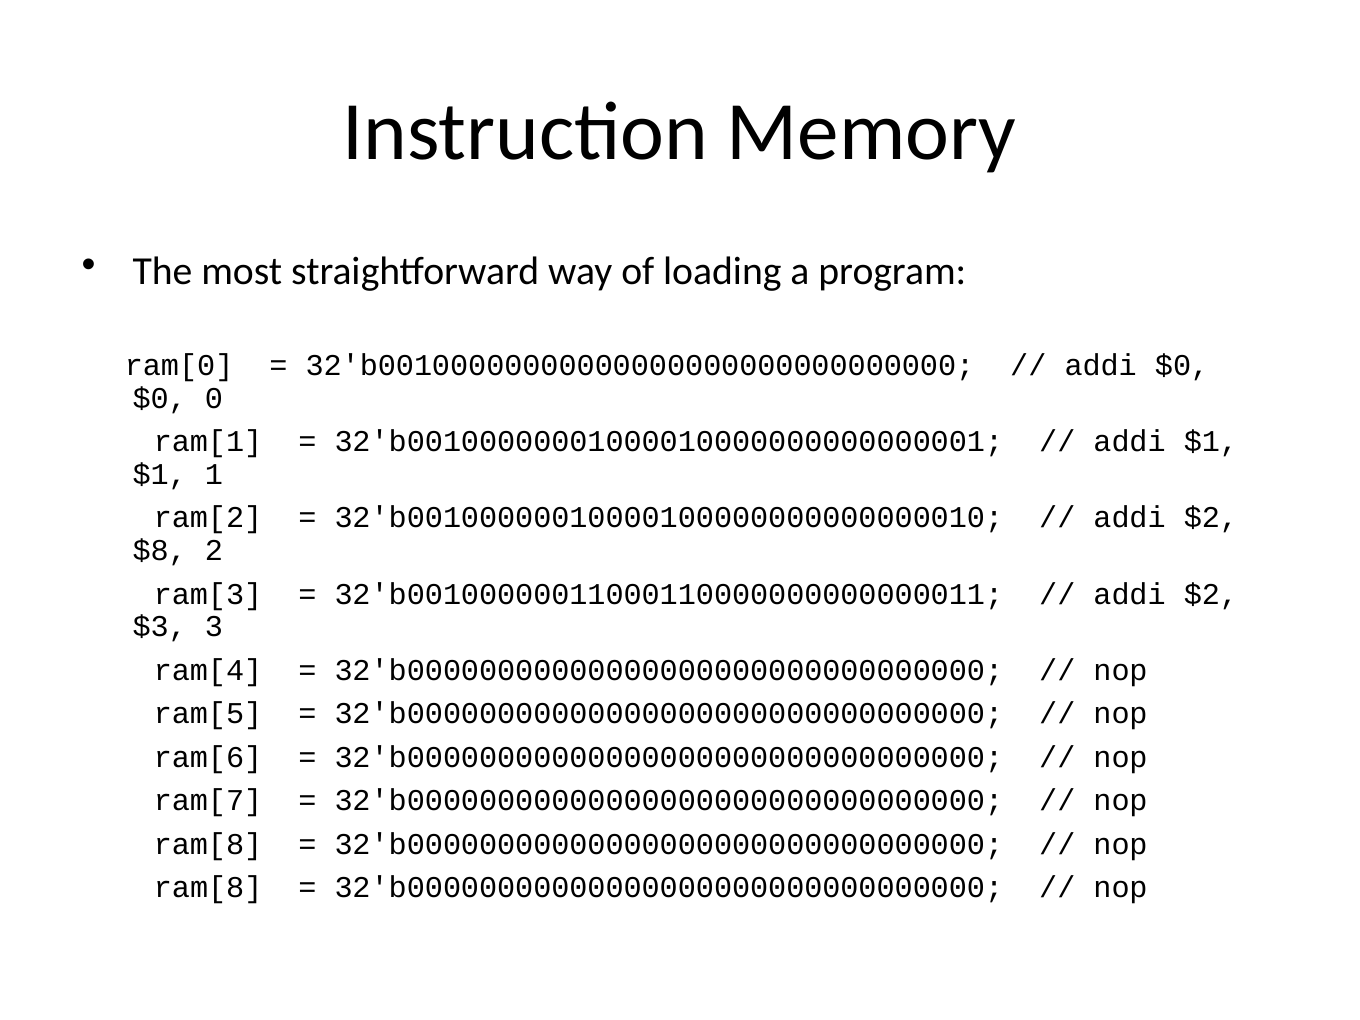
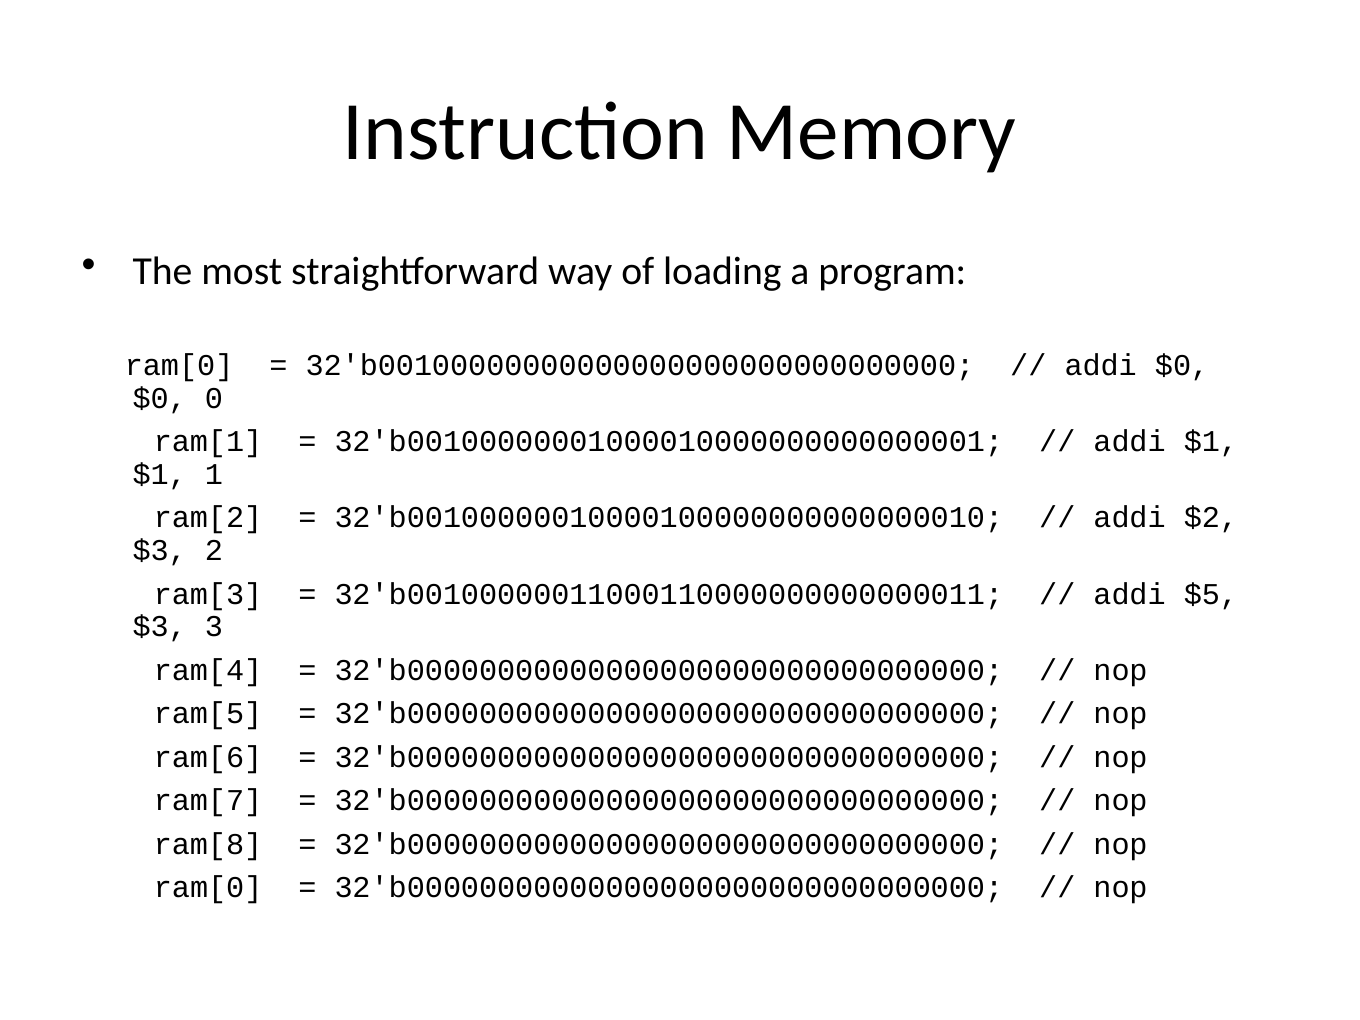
$8 at (160, 551): $8 -> $3
$2 at (1211, 594): $2 -> $5
ram[8 at (208, 888): ram[8 -> ram[0
